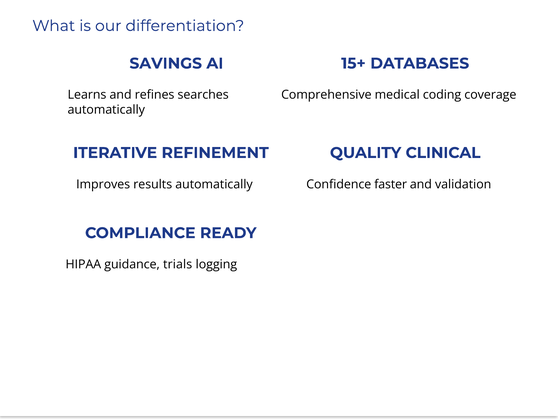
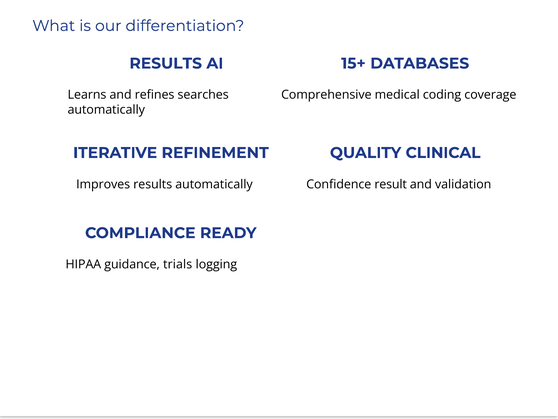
SAVINGS at (166, 63): SAVINGS -> RESULTS
faster: faster -> result
